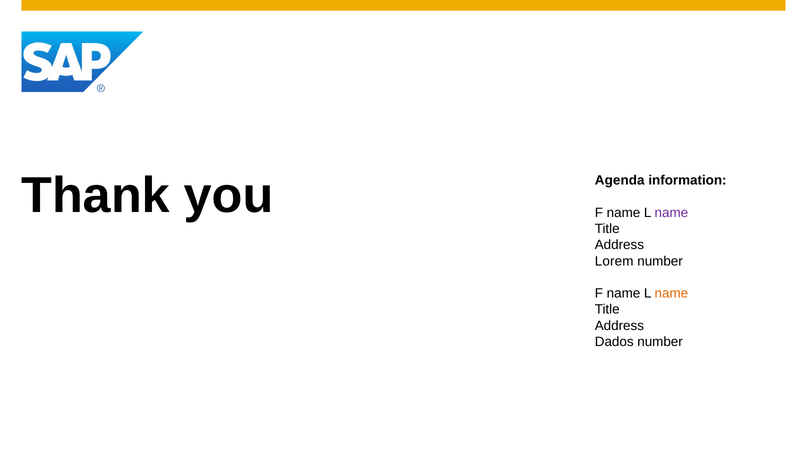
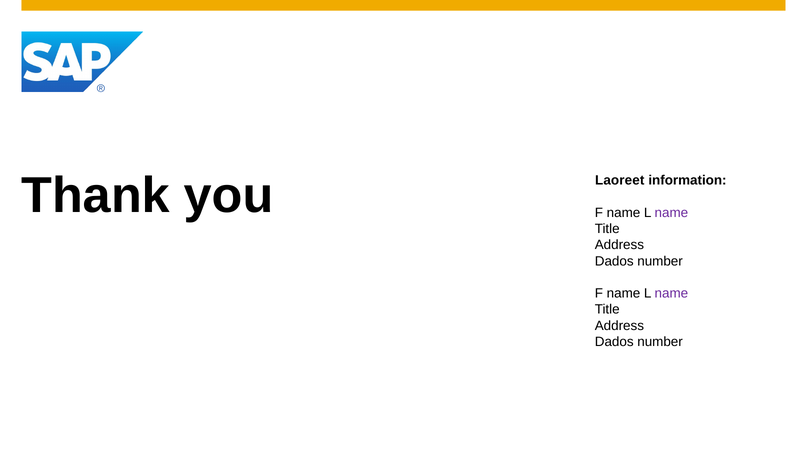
Agenda: Agenda -> Laoreet
Lorem at (614, 261): Lorem -> Dados
name at (671, 293) colour: orange -> purple
